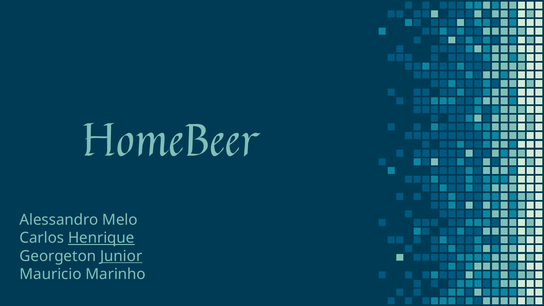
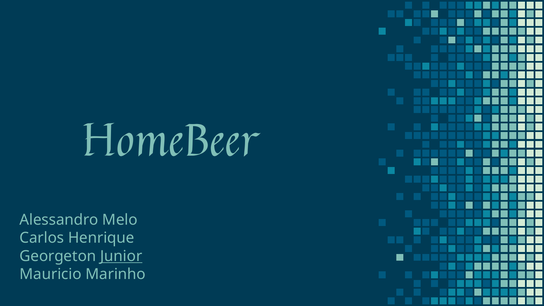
Henrique underline: present -> none
